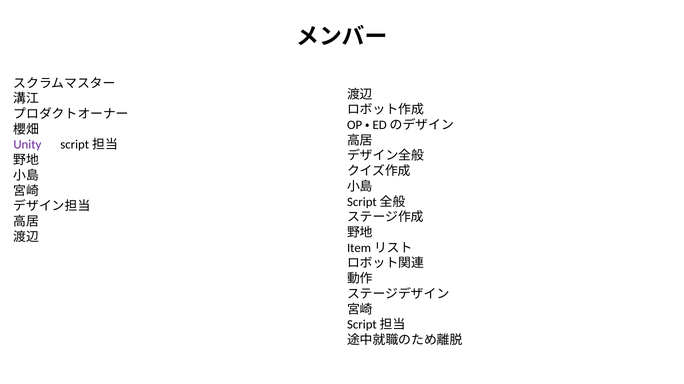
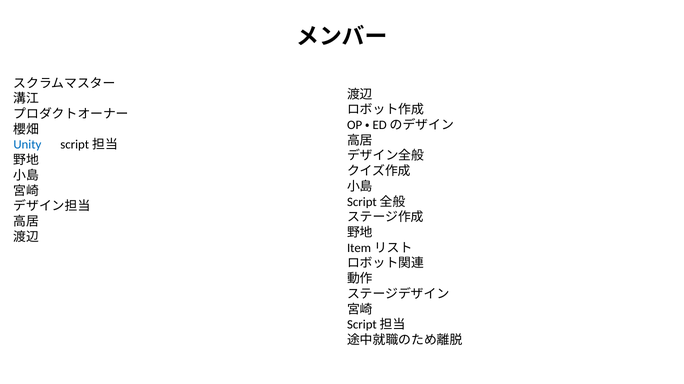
Unity colour: purple -> blue
